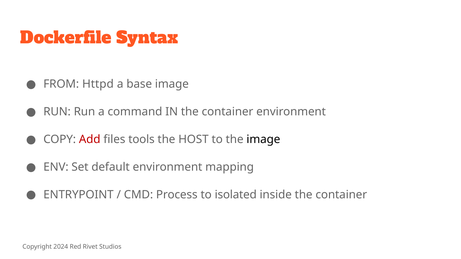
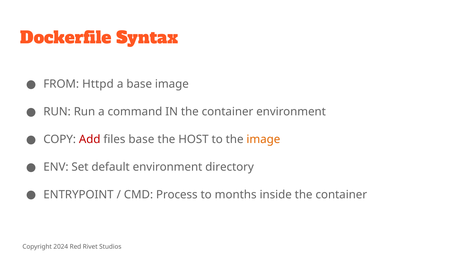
files tools: tools -> base
image at (263, 140) colour: black -> orange
mapping: mapping -> directory
isolated: isolated -> months
